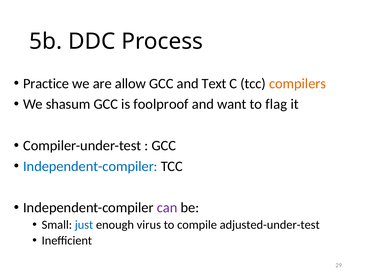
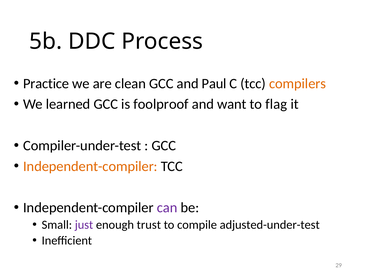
allow: allow -> clean
Text: Text -> Paul
shasum: shasum -> learned
Independent-compiler at (90, 166) colour: blue -> orange
just colour: blue -> purple
virus: virus -> trust
